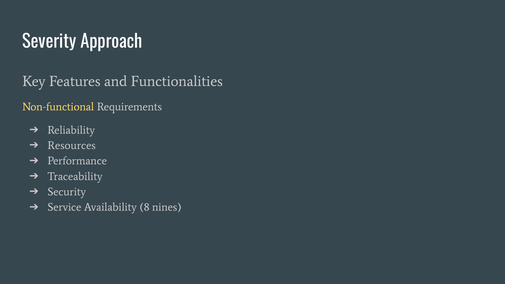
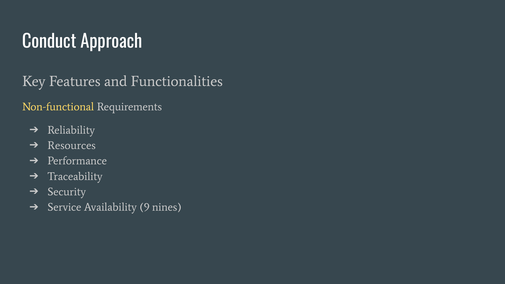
Severity: Severity -> Conduct
8: 8 -> 9
